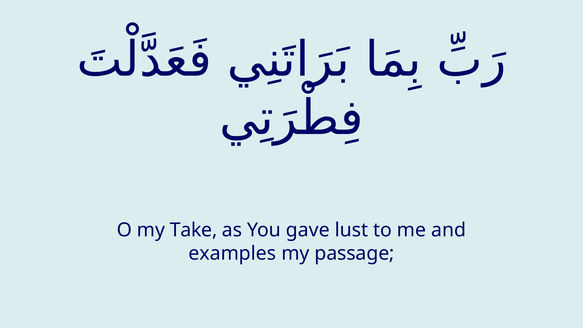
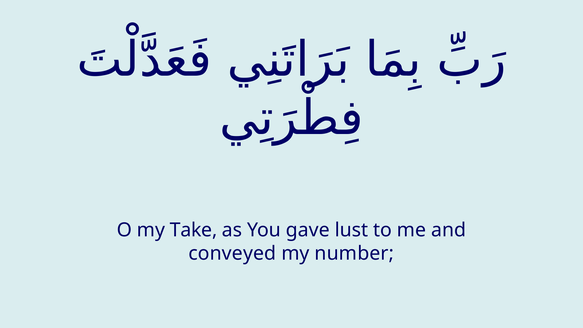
examples: examples -> conveyed
passage: passage -> number
